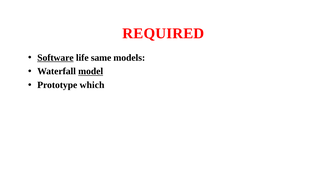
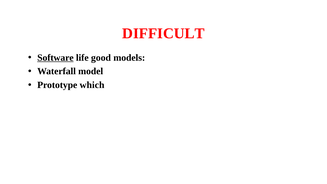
REQUIRED: REQUIRED -> DIFFICULT
same: same -> good
model underline: present -> none
